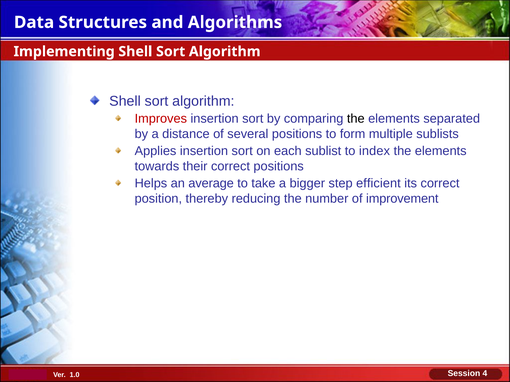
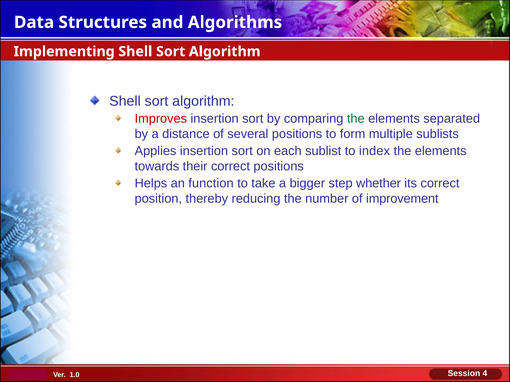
the at (356, 119) colour: black -> green
average: average -> function
efficient: efficient -> whether
